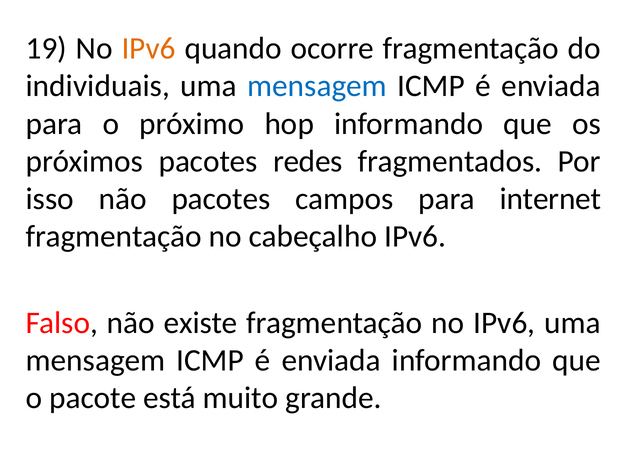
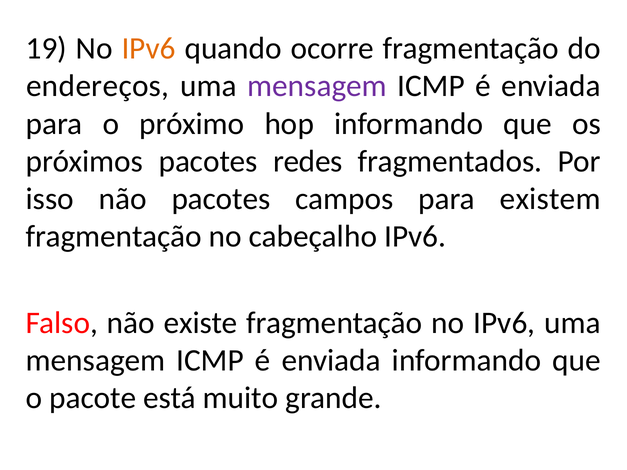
individuais: individuais -> endereços
mensagem at (317, 86) colour: blue -> purple
internet: internet -> existem
